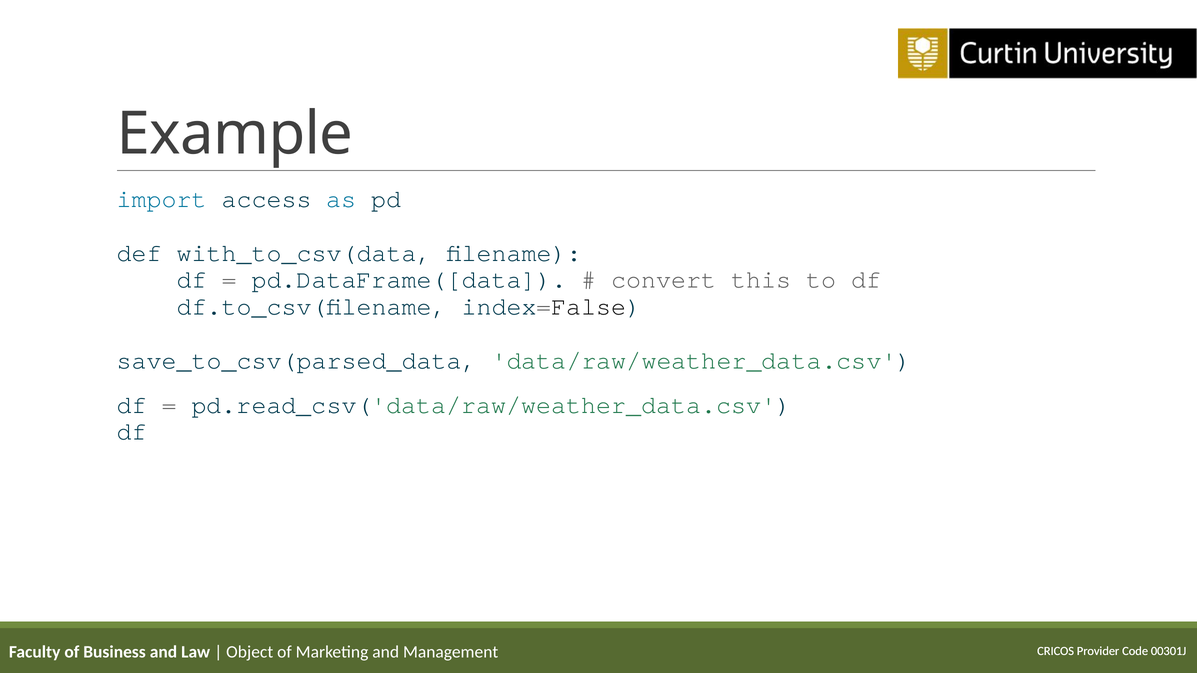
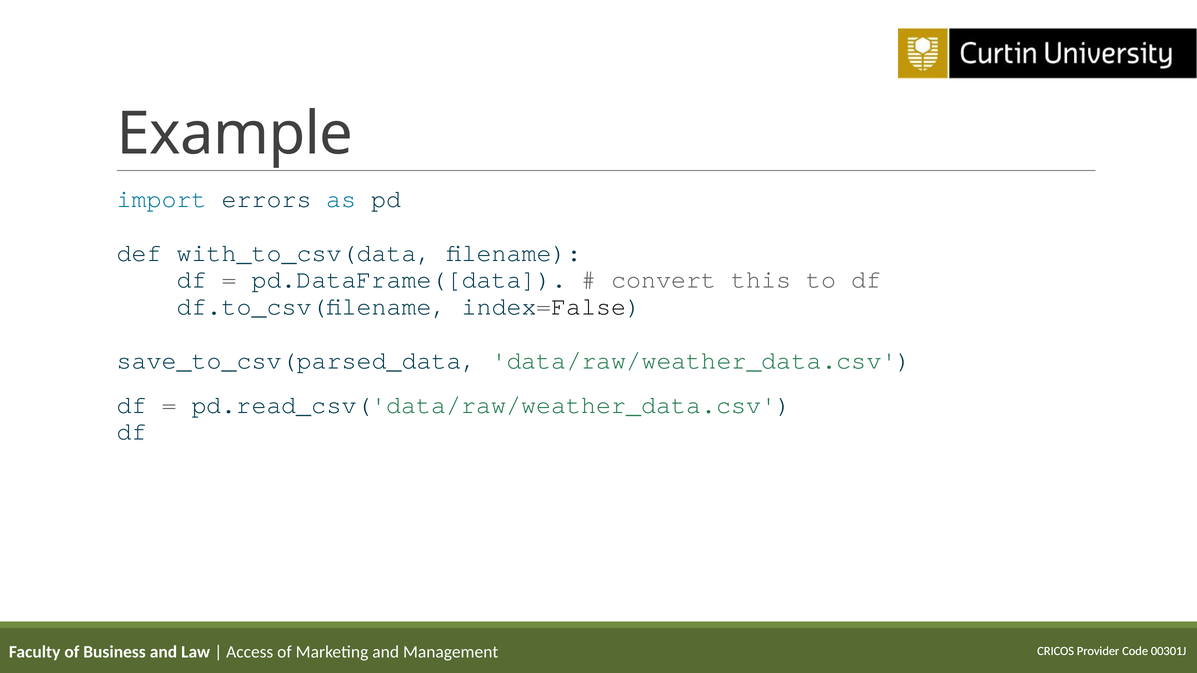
access: access -> errors
Object: Object -> Access
